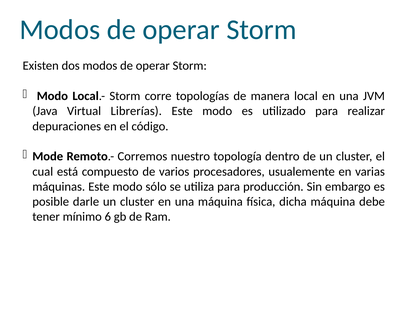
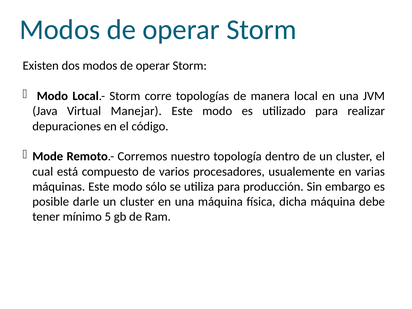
Librerías: Librerías -> Manejar
6: 6 -> 5
